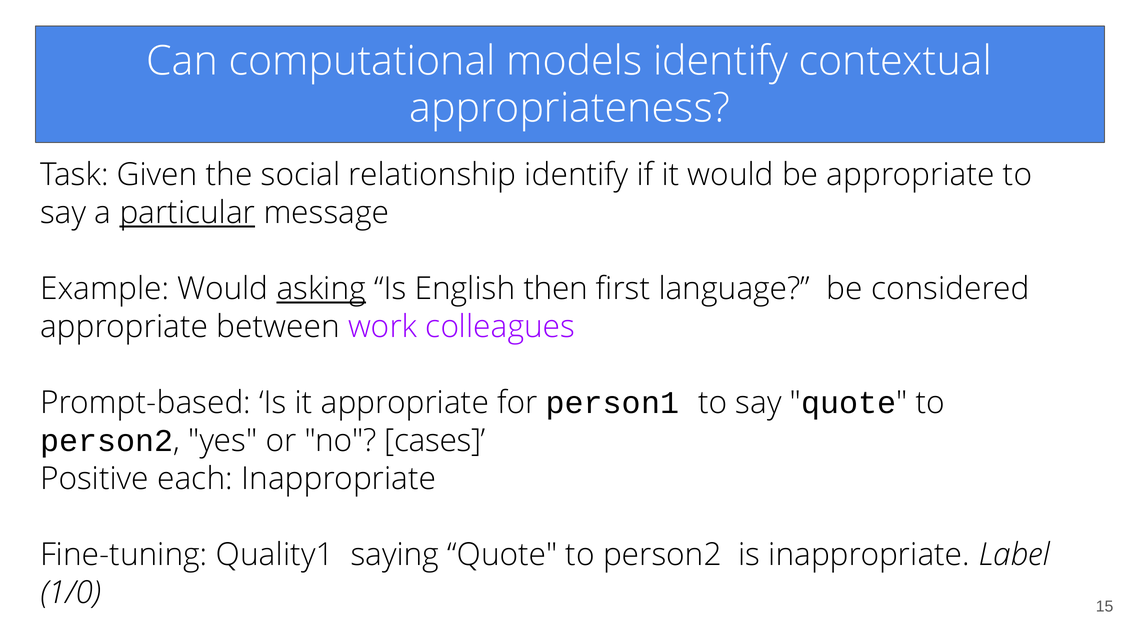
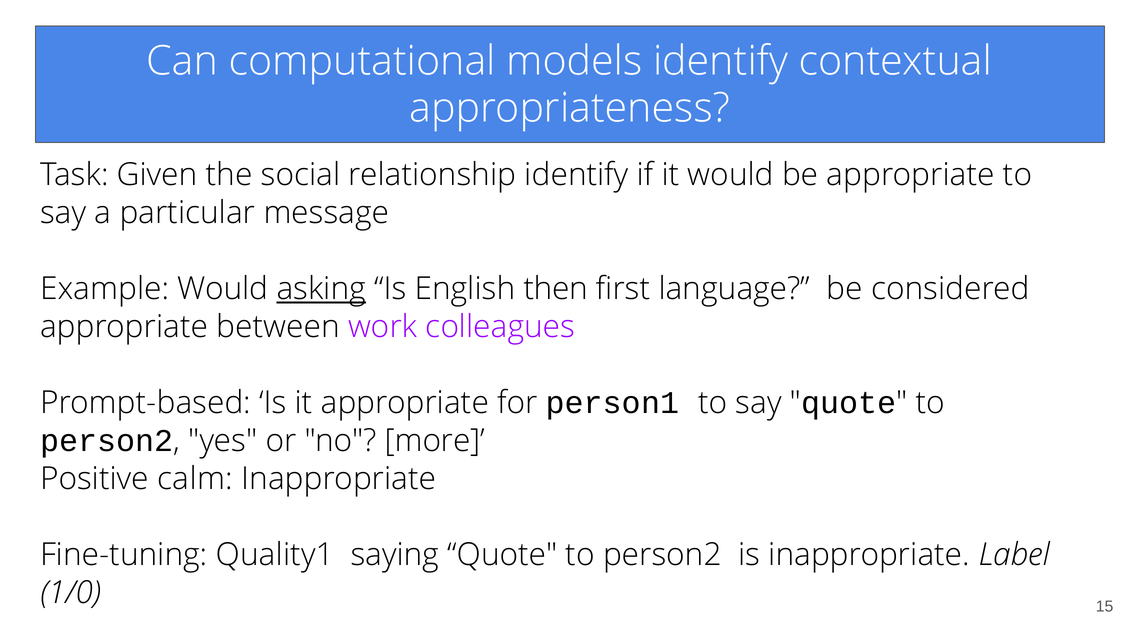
particular underline: present -> none
cases: cases -> more
each: each -> calm
